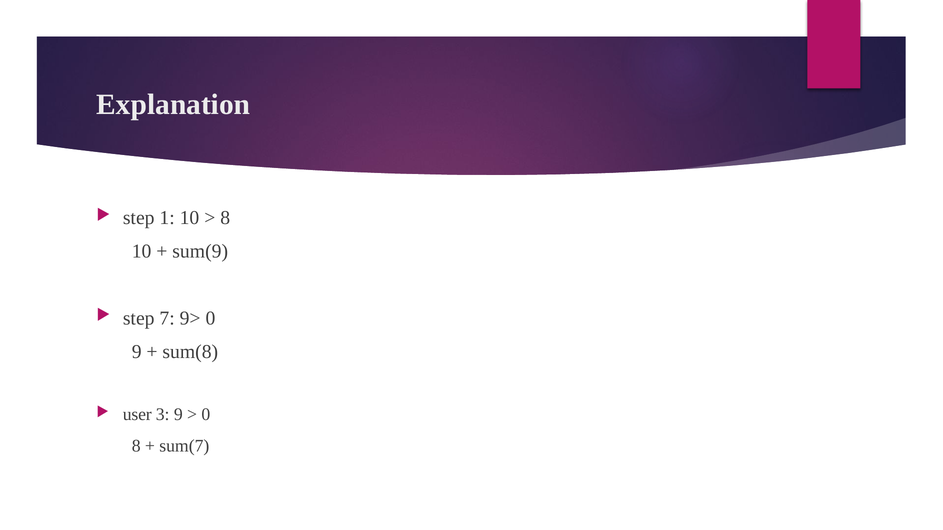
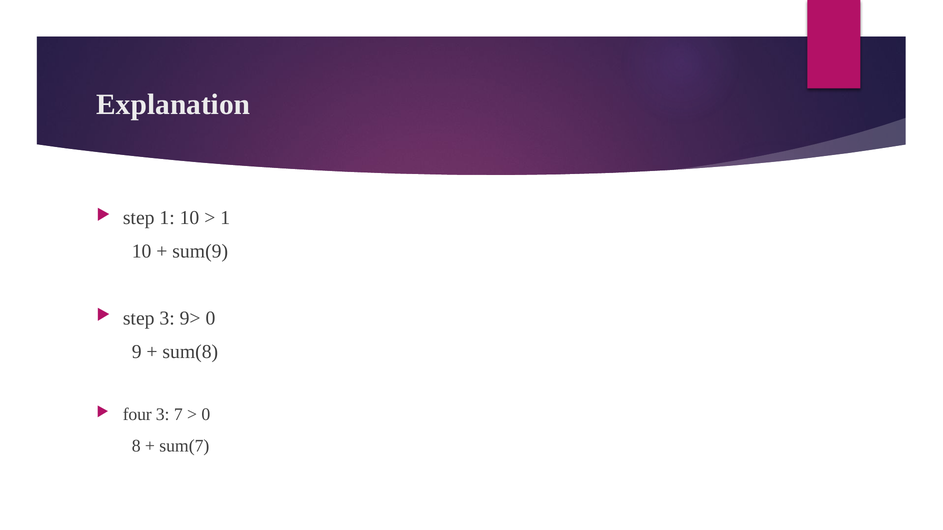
8 at (225, 218): 8 -> 1
step 7: 7 -> 3
user: user -> four
3 9: 9 -> 7
